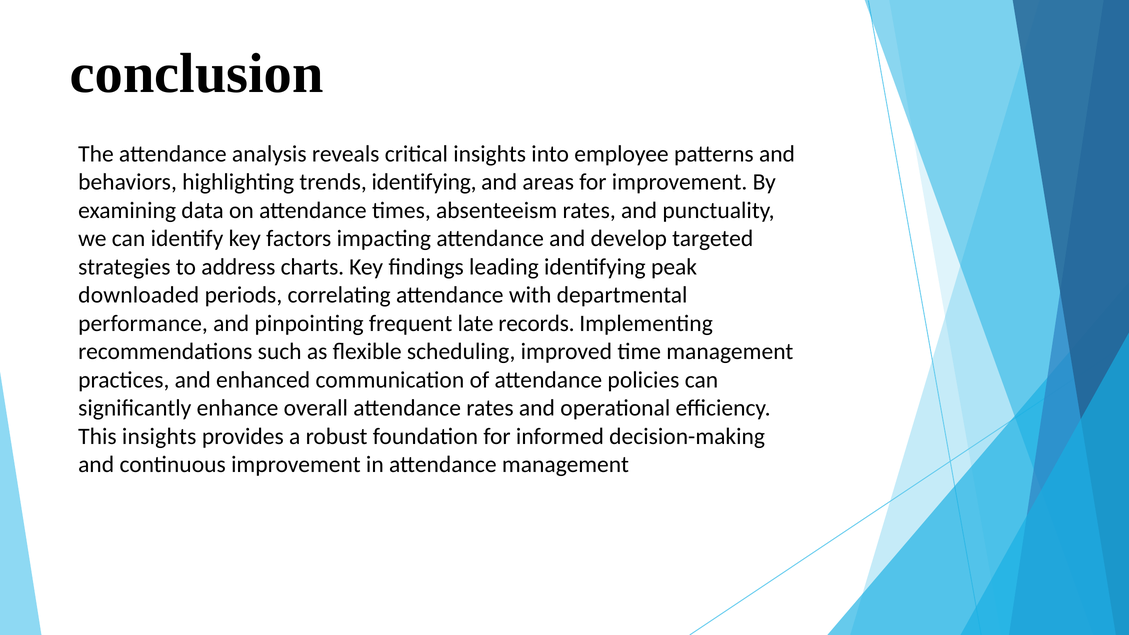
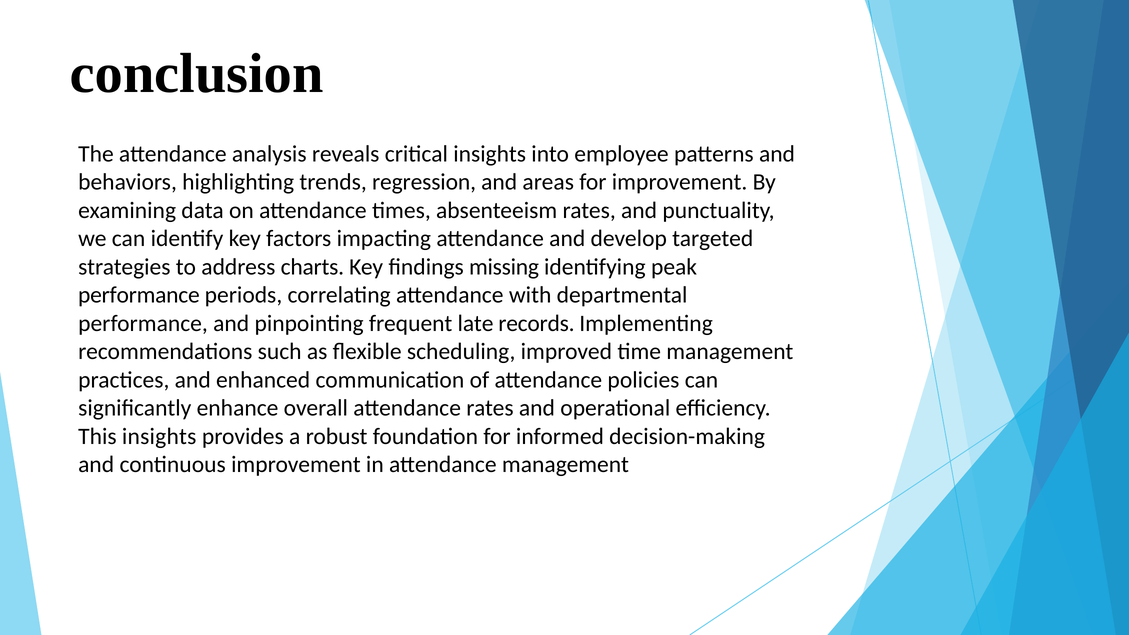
trends identifying: identifying -> regression
leading: leading -> missing
downloaded at (139, 295): downloaded -> performance
